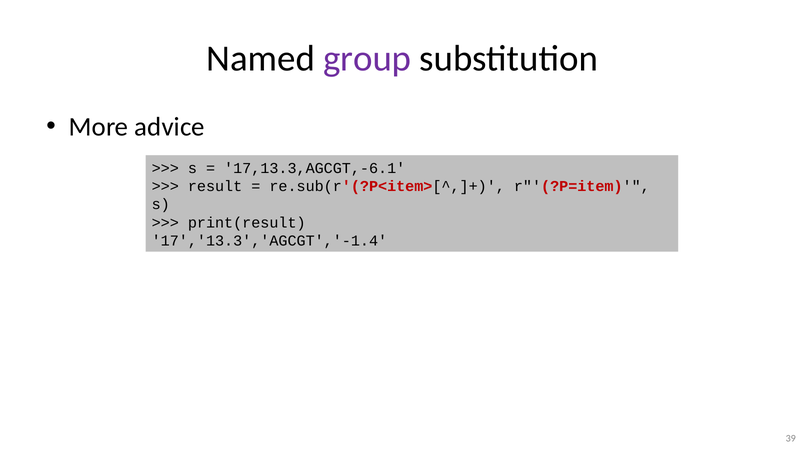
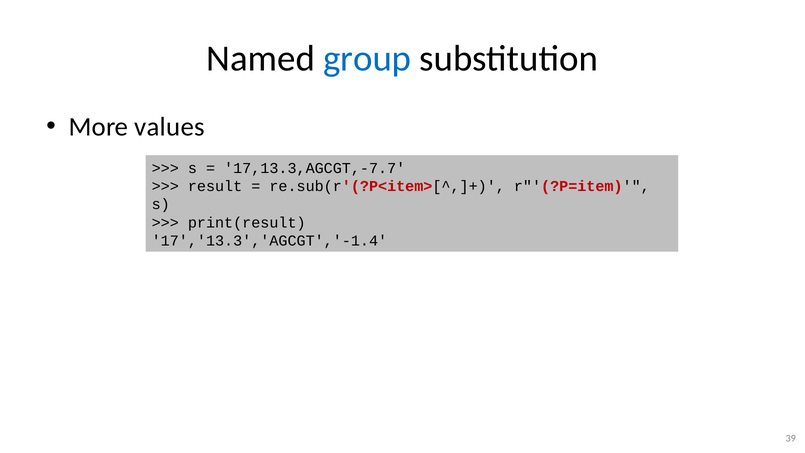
group colour: purple -> blue
advice: advice -> values
17,13.3,AGCGT,-6.1: 17,13.3,AGCGT,-6.1 -> 17,13.3,AGCGT,-7.7
